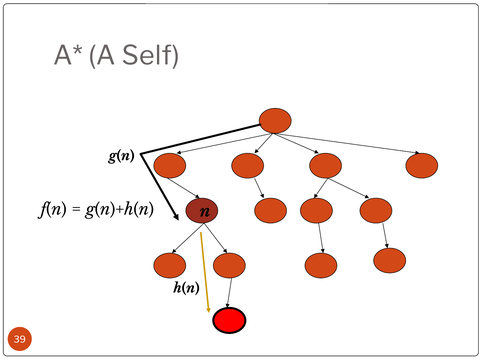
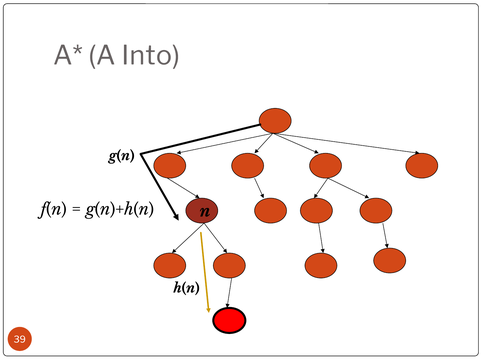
Self: Self -> Into
